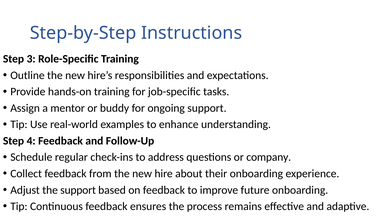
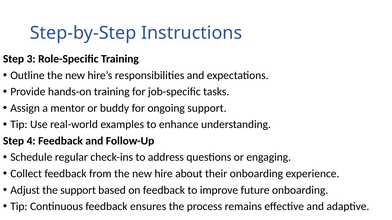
company: company -> engaging
